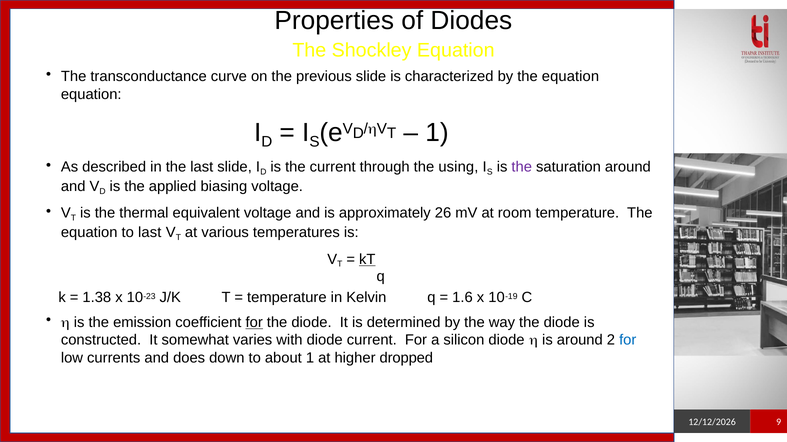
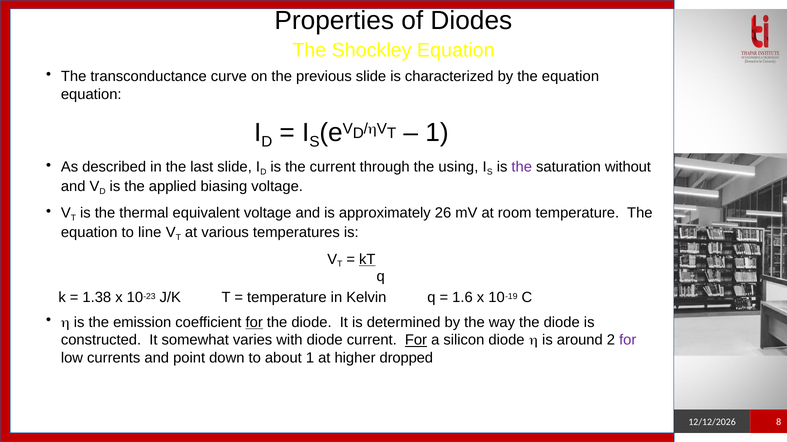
saturation around: around -> without
to last: last -> line
For at (416, 341) underline: none -> present
for at (628, 341) colour: blue -> purple
does: does -> point
9: 9 -> 8
